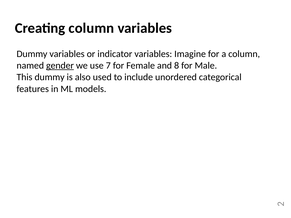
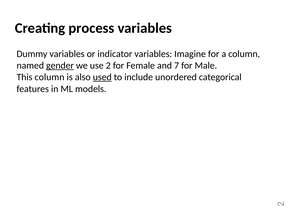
Creating column: column -> process
use 7: 7 -> 2
8: 8 -> 7
This dummy: dummy -> column
used underline: none -> present
